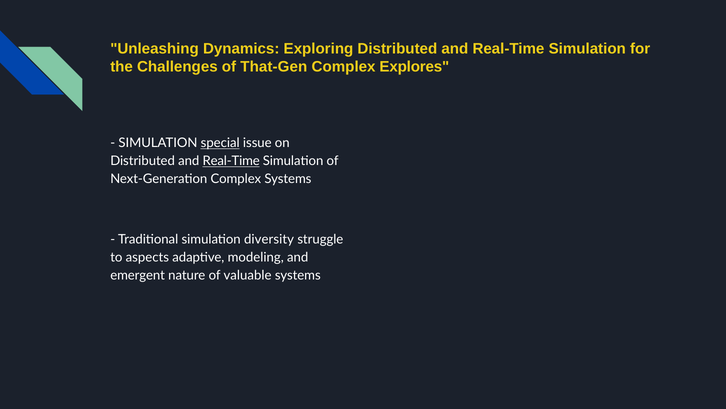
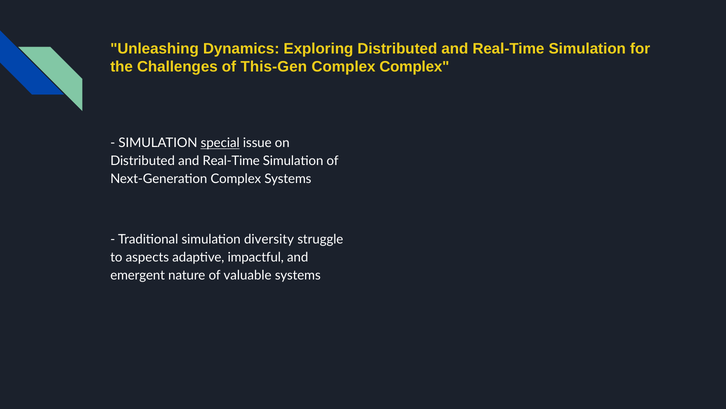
That-Gen: That-Gen -> This-Gen
Complex Explores: Explores -> Complex
Real-Time at (231, 161) underline: present -> none
modeling: modeling -> impactful
